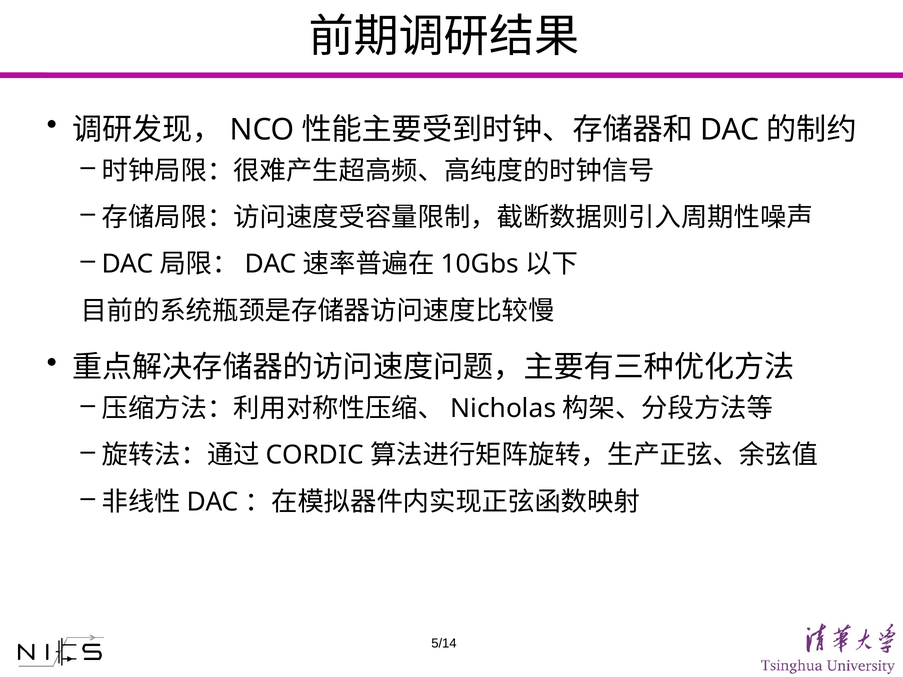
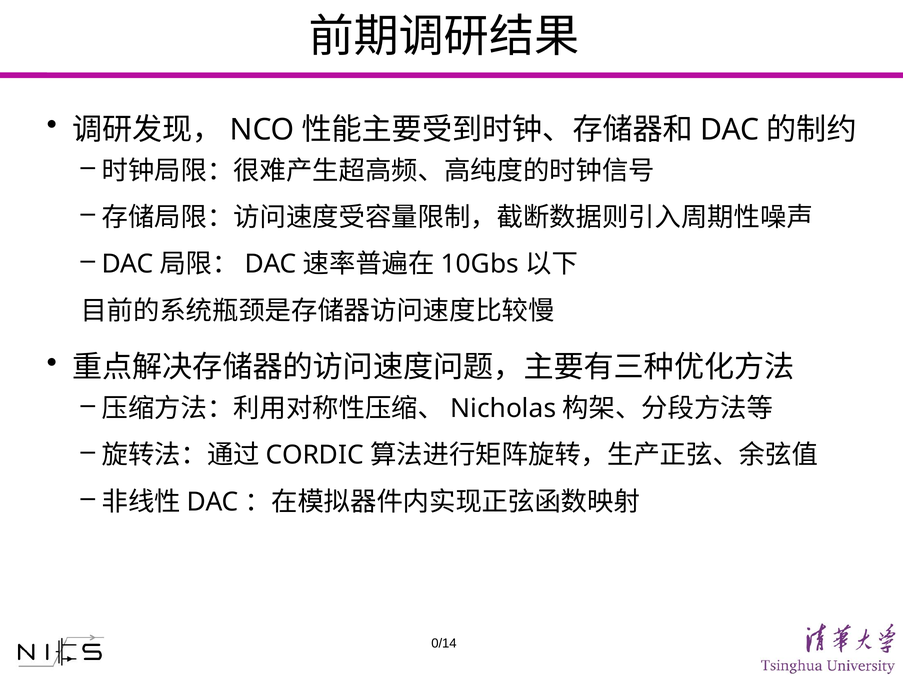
5/14: 5/14 -> 0/14
